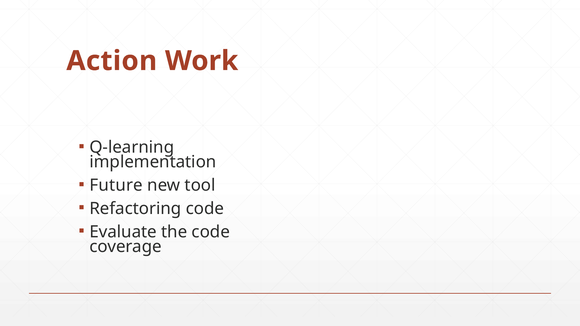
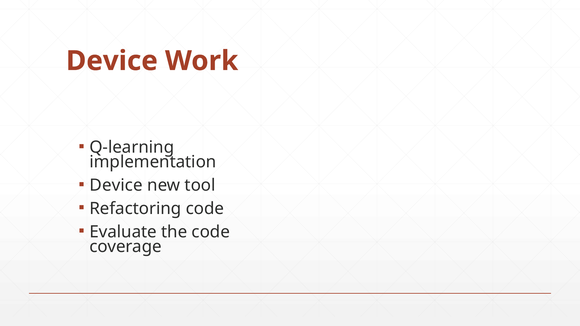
Action at (112, 61): Action -> Device
Future at (116, 185): Future -> Device
